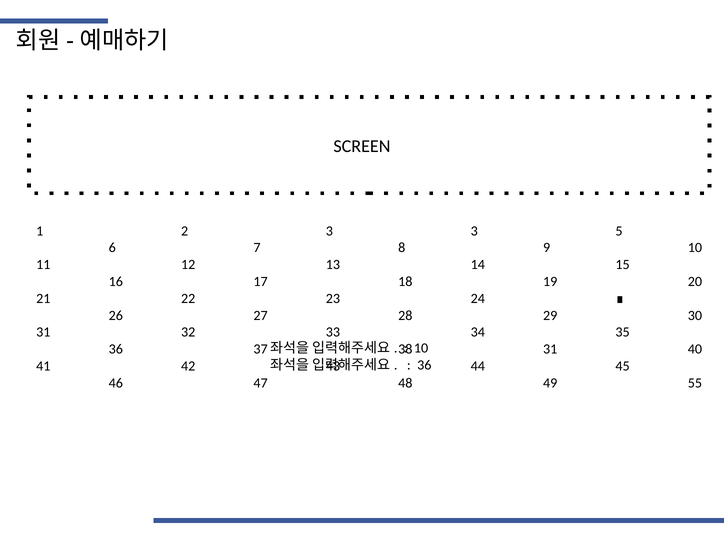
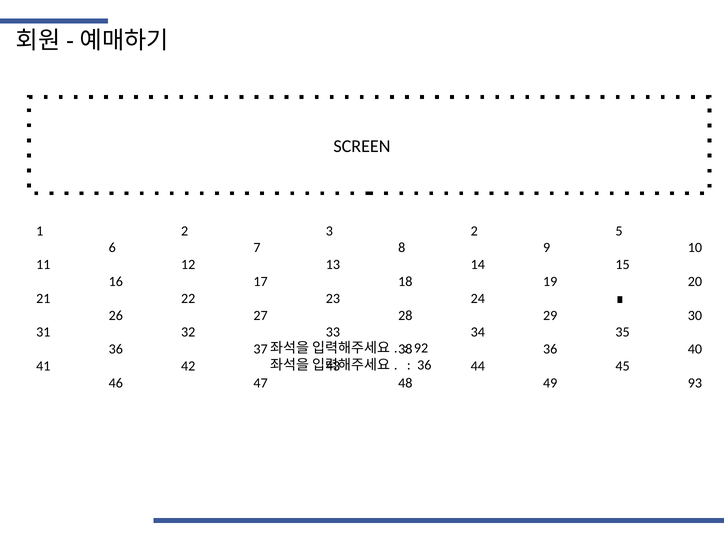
3 3: 3 -> 2
10 at (421, 348): 10 -> 92
31 at (550, 349): 31 -> 36
55: 55 -> 93
